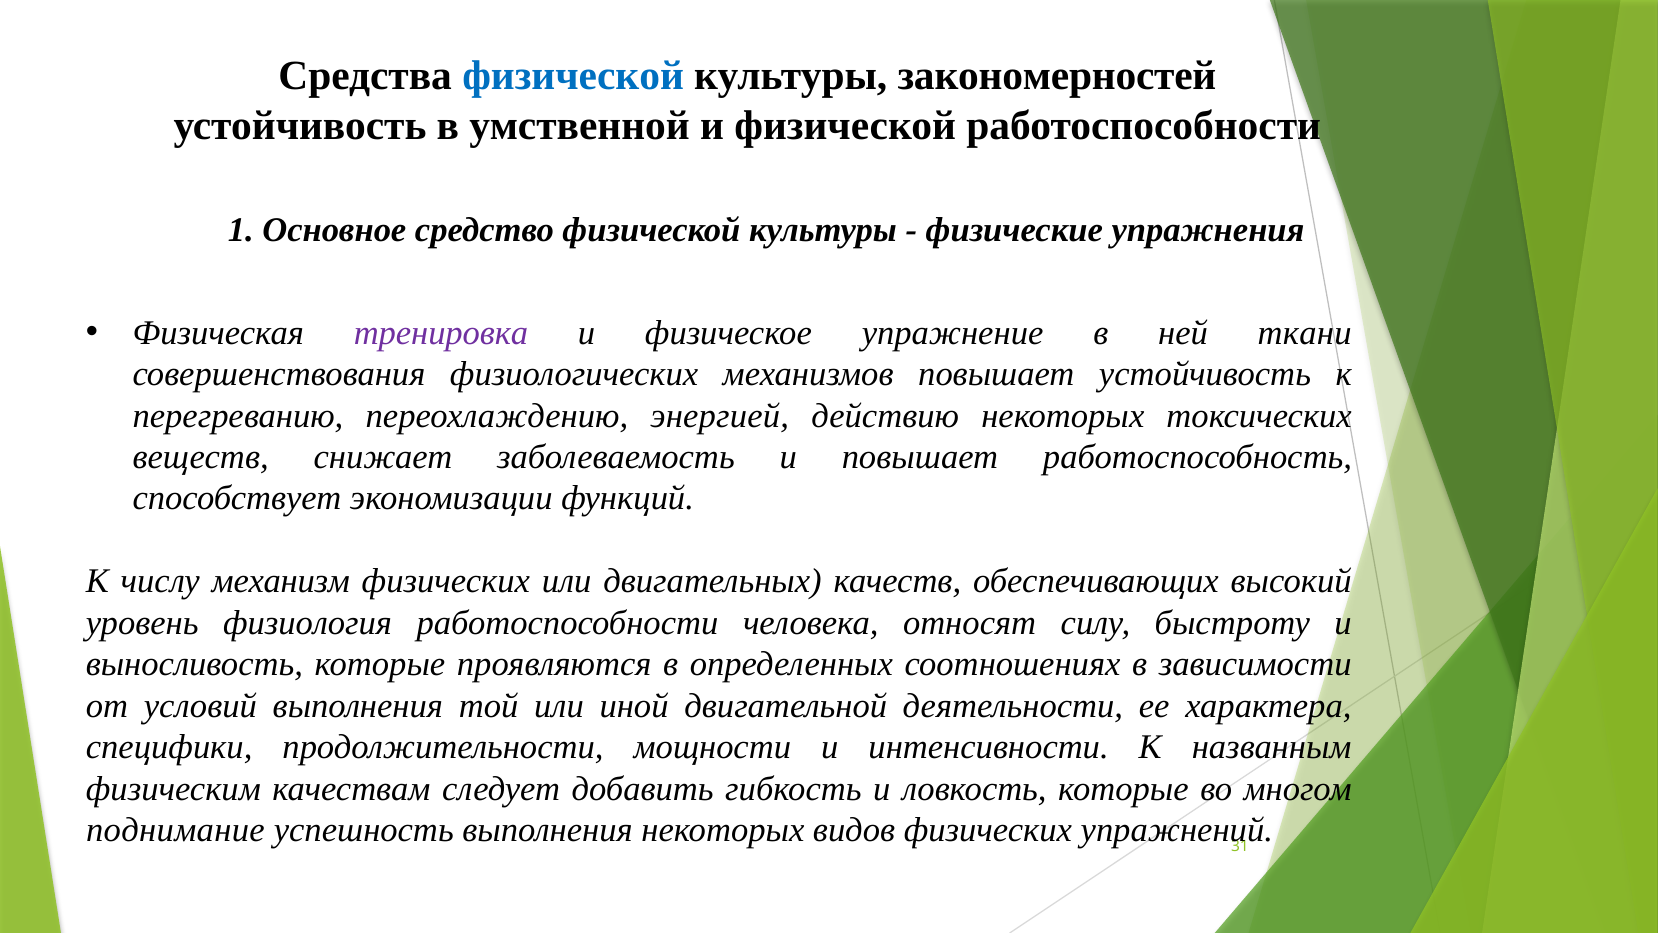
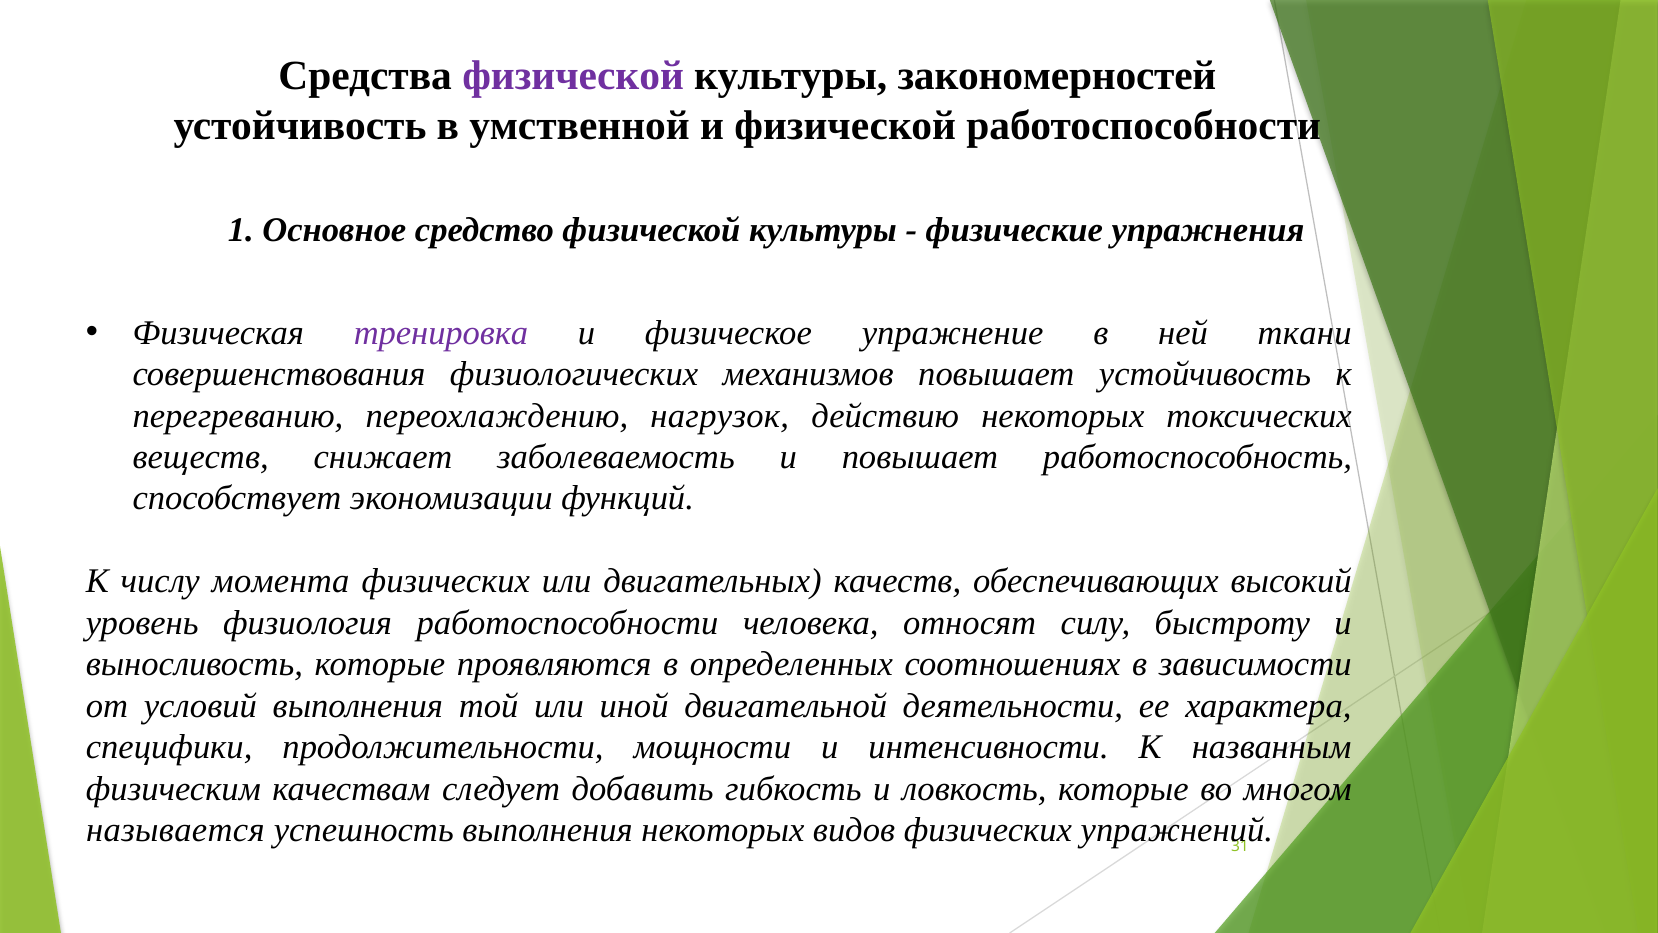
физической at (573, 76) colour: blue -> purple
энергией: энергией -> нагрузок
механизм: механизм -> момента
поднимание: поднимание -> называется
